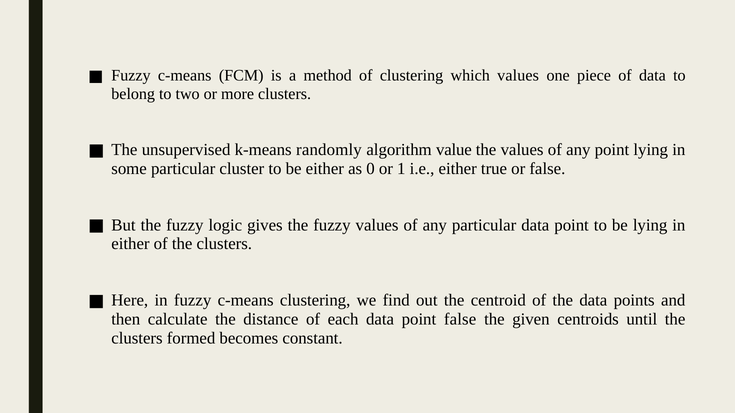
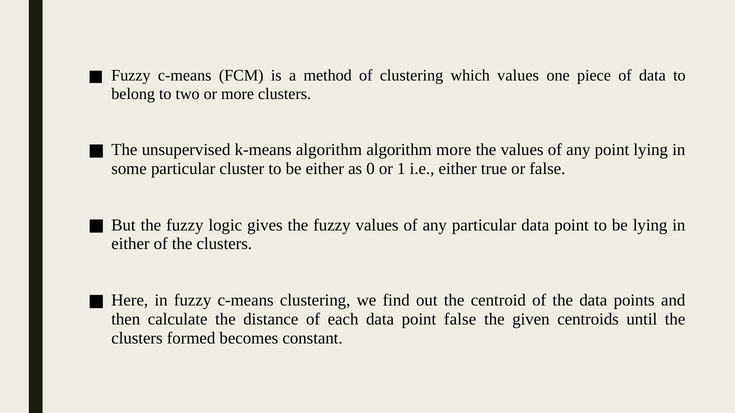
k-means randomly: randomly -> algorithm
algorithm value: value -> more
